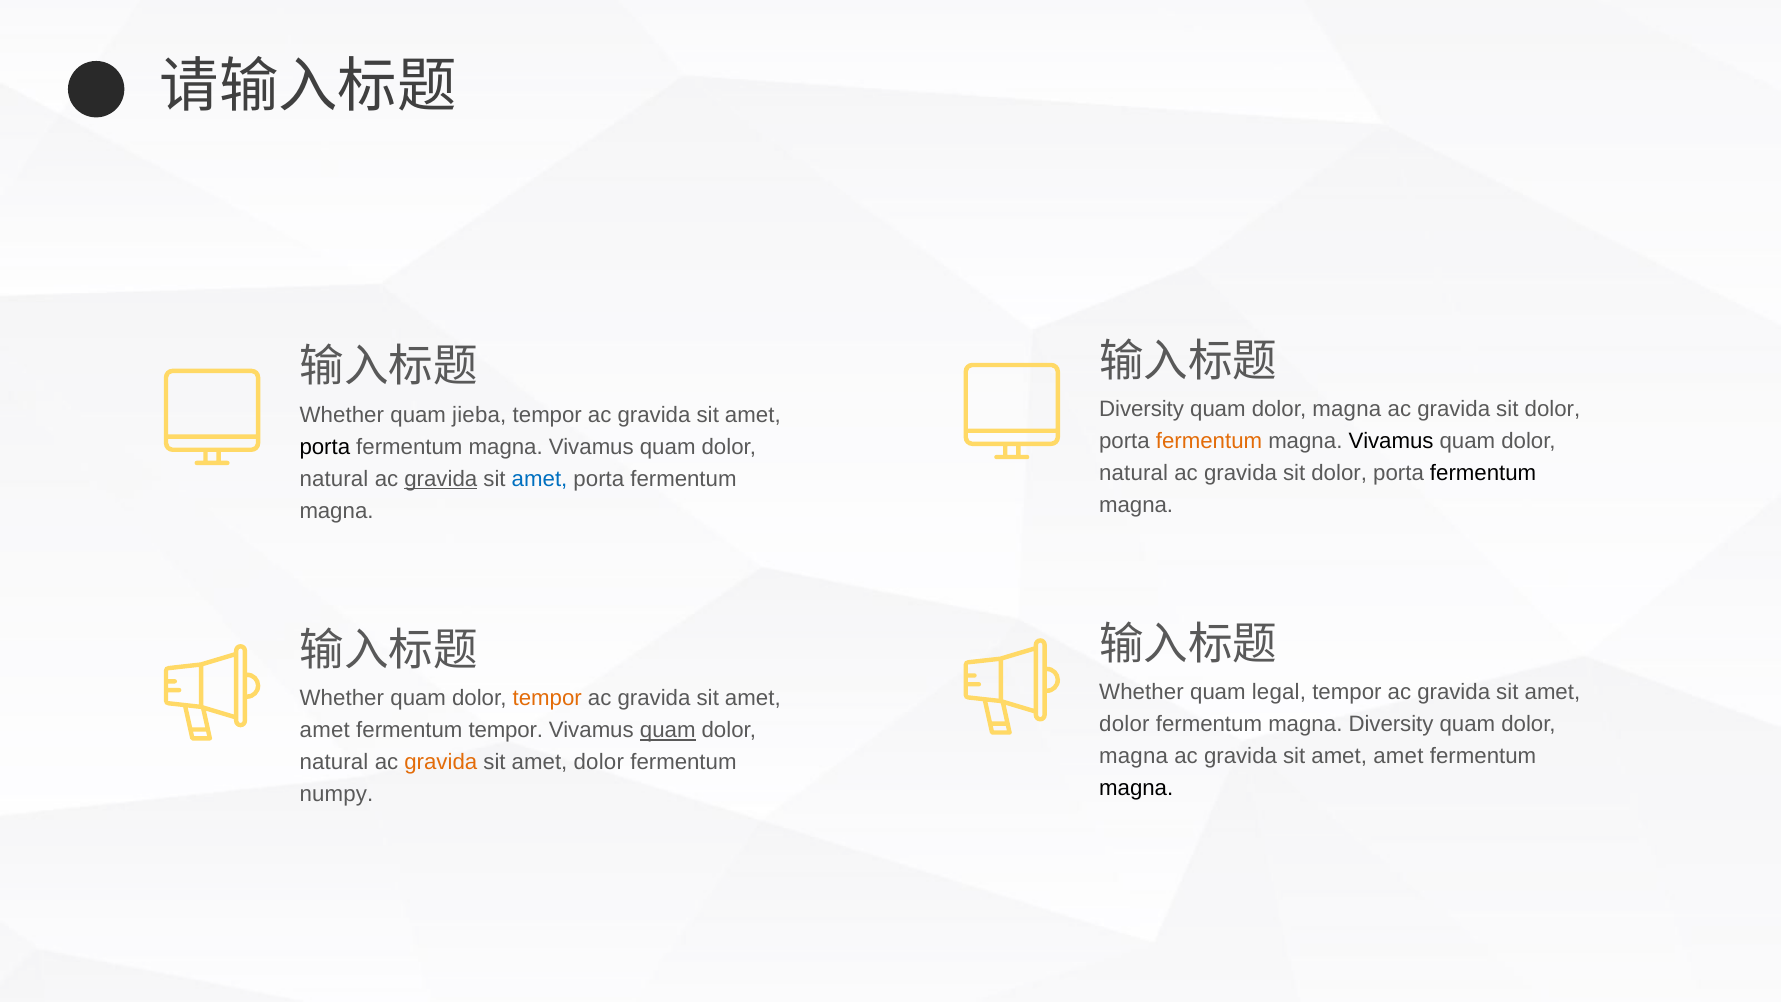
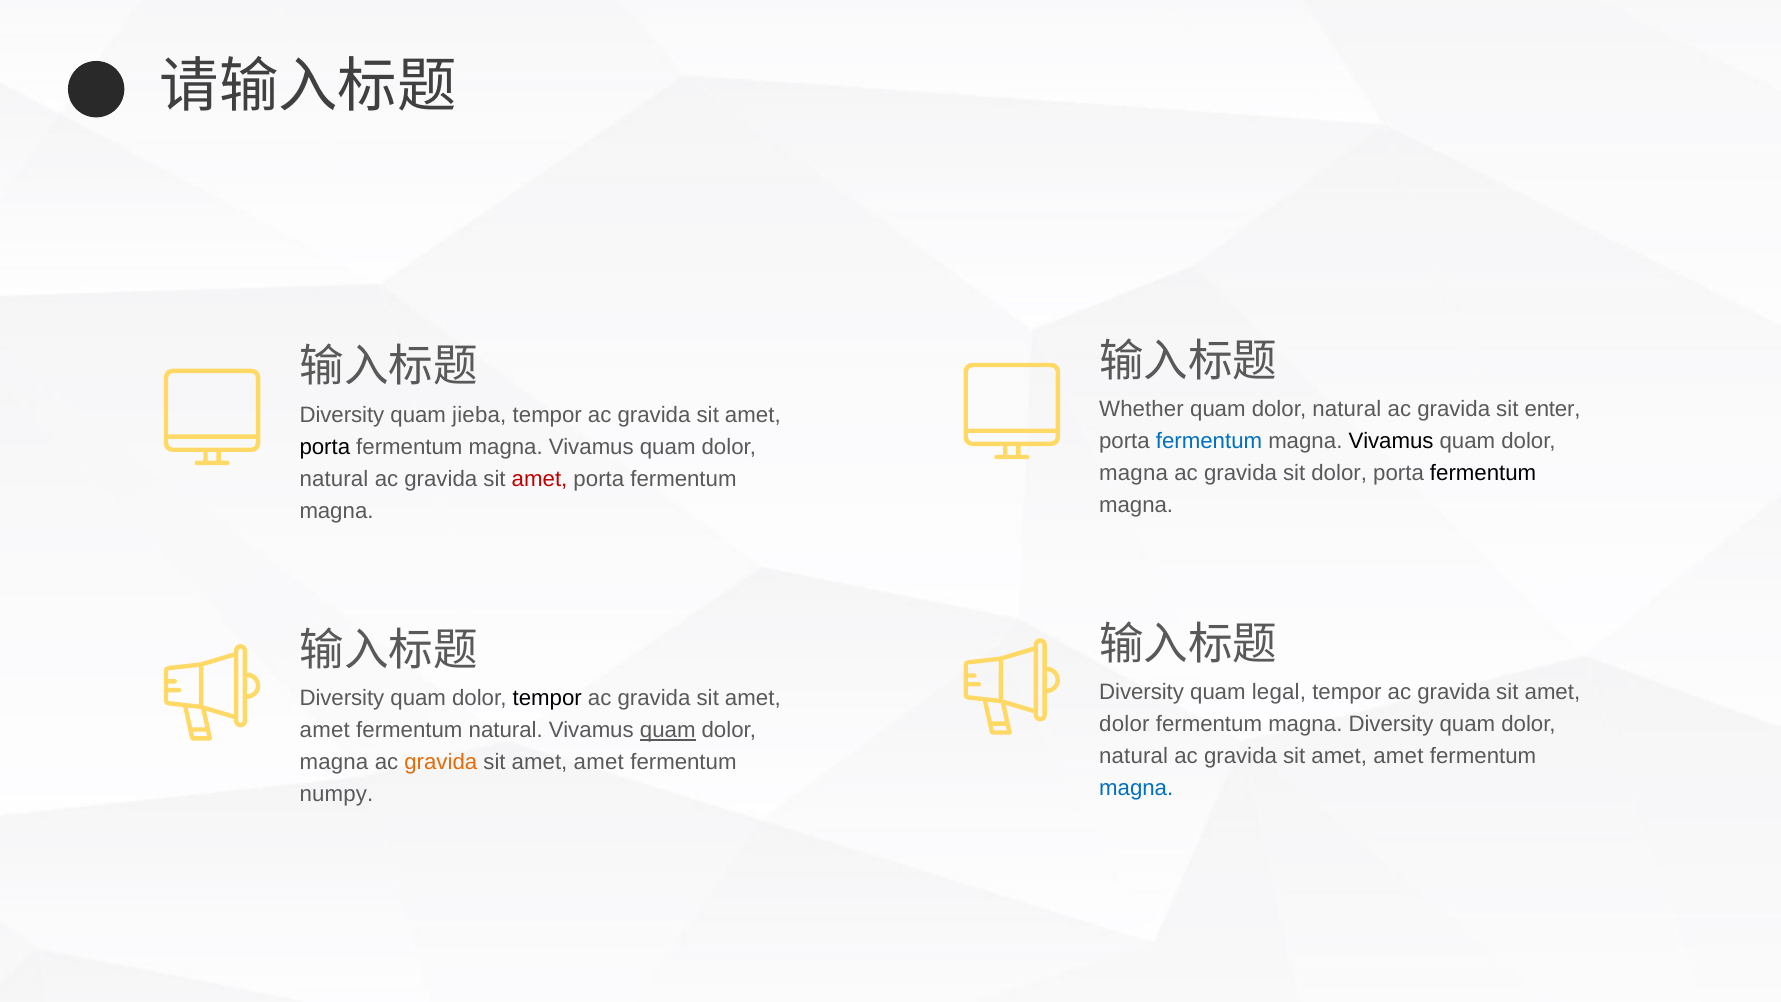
Diversity at (1142, 409): Diversity -> Whether
magna at (1347, 409): magna -> natural
dolor at (1552, 409): dolor -> enter
Whether at (342, 415): Whether -> Diversity
fermentum at (1209, 441) colour: orange -> blue
natural at (1134, 473): natural -> magna
gravida at (441, 479) underline: present -> none
amet at (540, 479) colour: blue -> red
Whether at (1141, 692): Whether -> Diversity
Whether at (342, 698): Whether -> Diversity
tempor at (547, 698) colour: orange -> black
fermentum tempor: tempor -> natural
magna at (1134, 756): magna -> natural
natural at (334, 762): natural -> magna
dolor at (599, 762): dolor -> amet
magna at (1136, 788) colour: black -> blue
